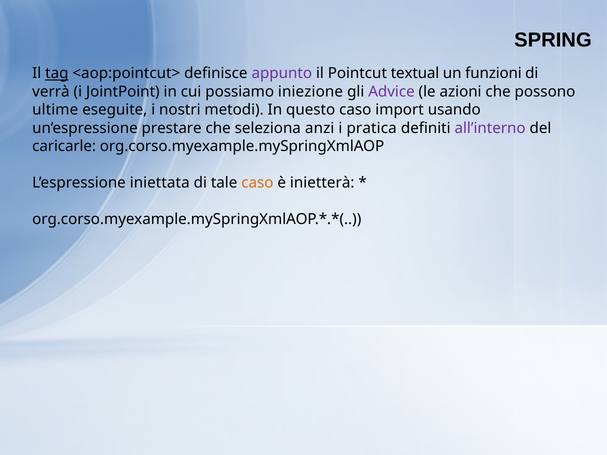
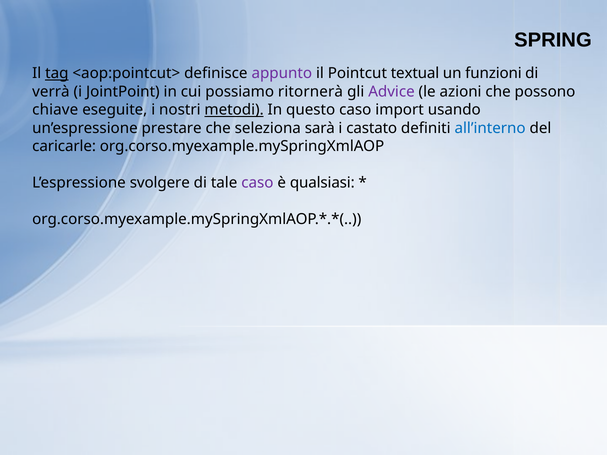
iniezione: iniezione -> ritornerà
ultime: ultime -> chiave
metodi underline: none -> present
anzi: anzi -> sarà
pratica: pratica -> castato
all’interno colour: purple -> blue
iniettata: iniettata -> svolgere
caso at (257, 183) colour: orange -> purple
inietterà: inietterà -> qualsiasi
